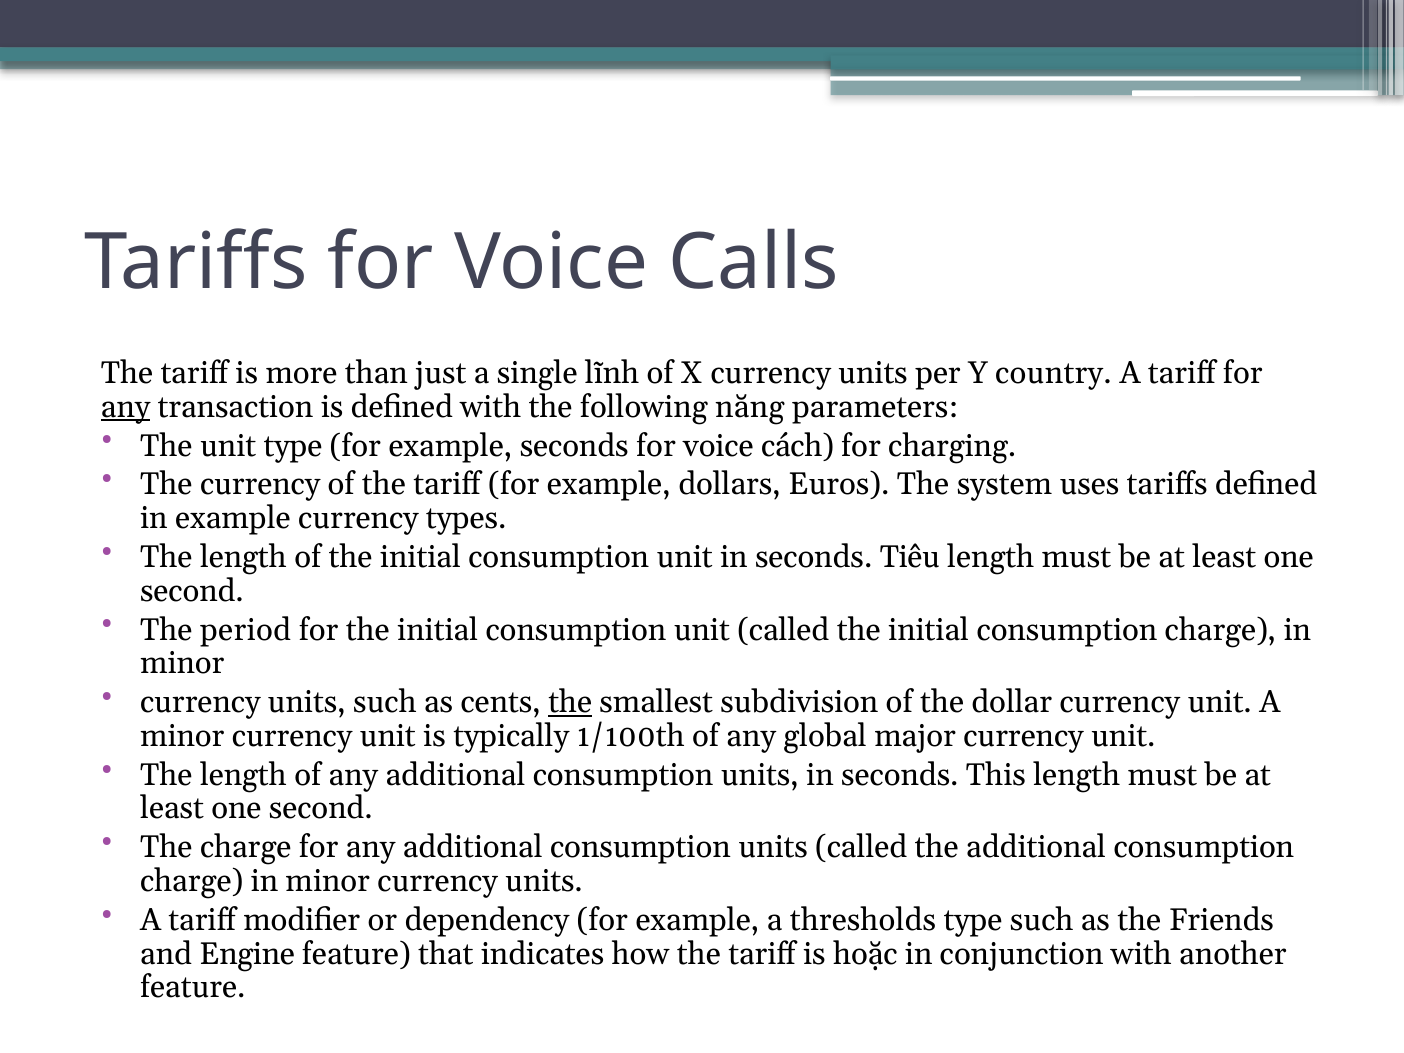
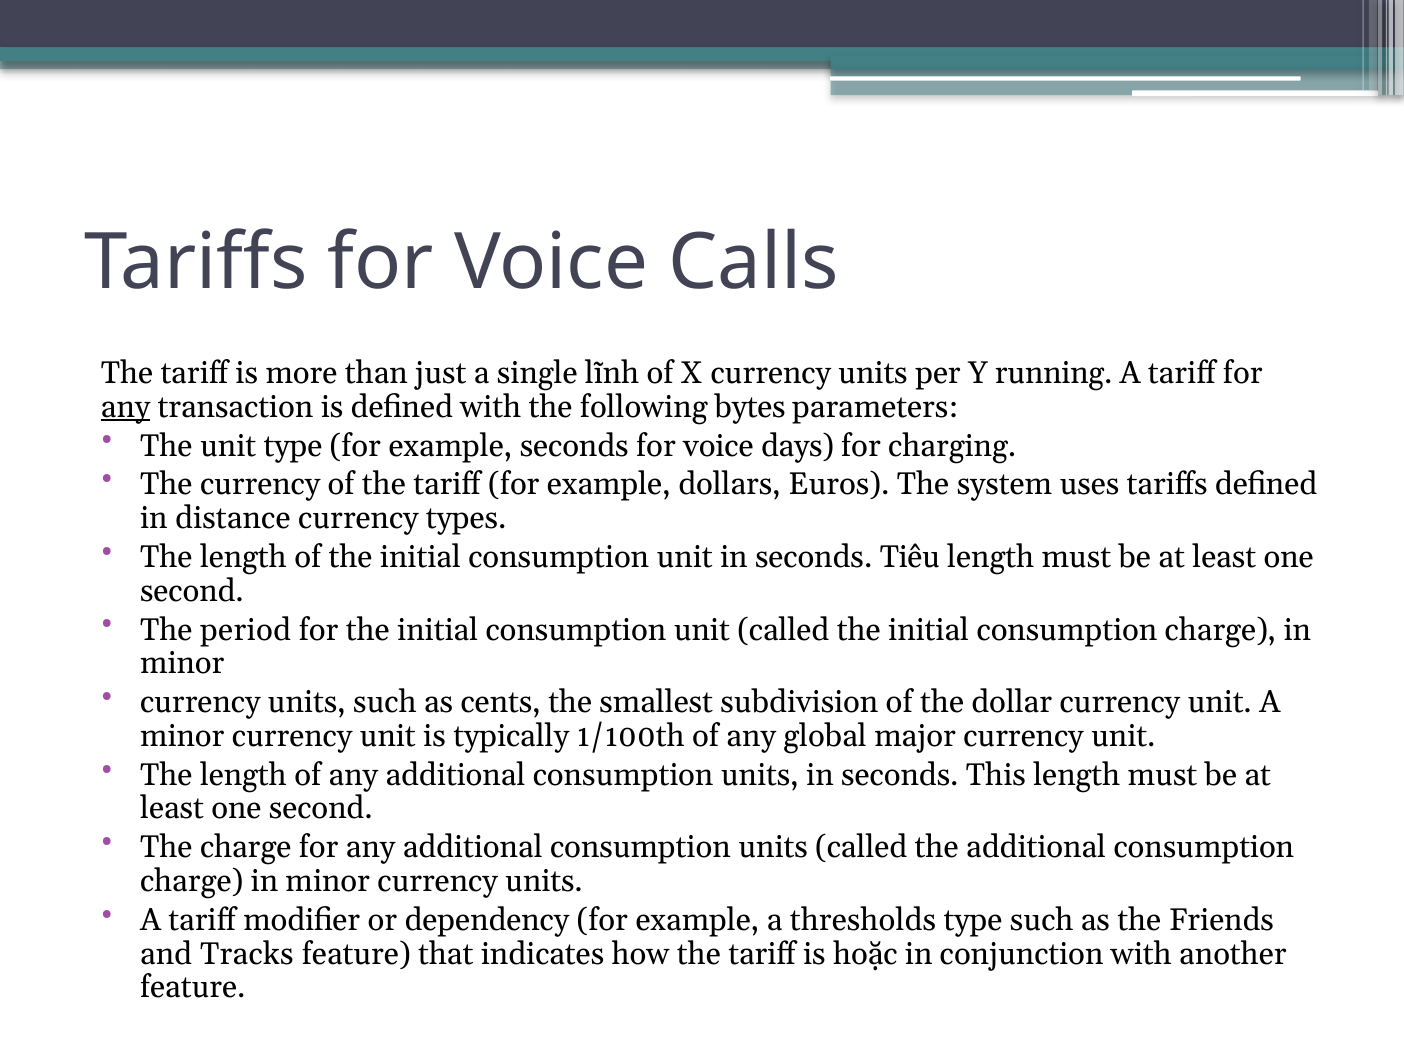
country: country -> running
năng: năng -> bytes
cách: cách -> days
in example: example -> distance
the at (570, 702) underline: present -> none
Engine: Engine -> Tracks
